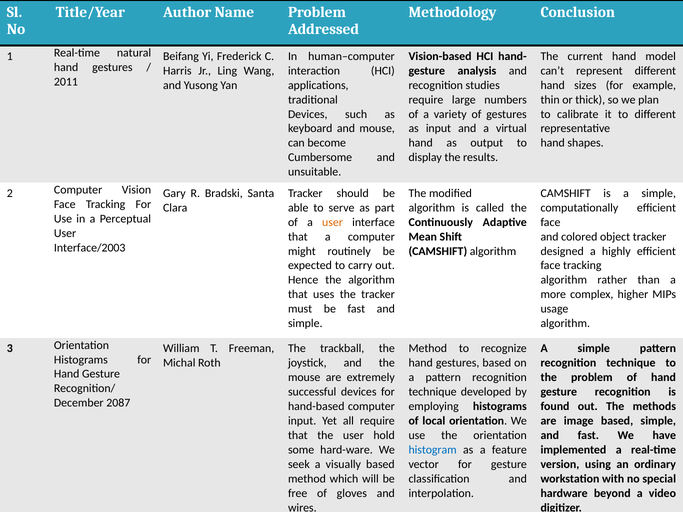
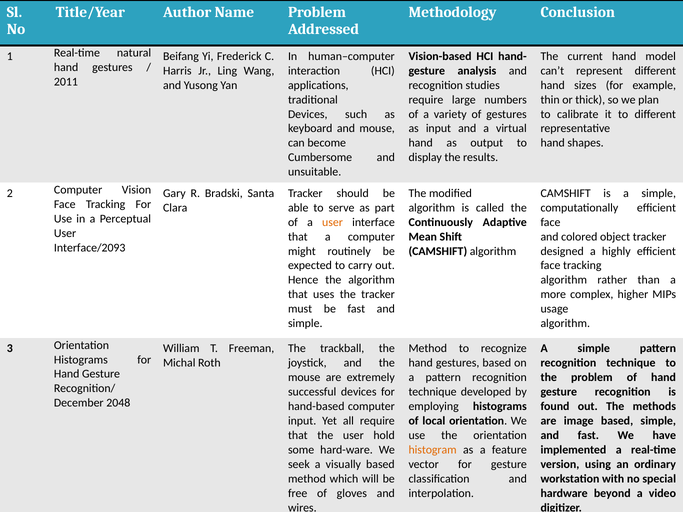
Interface/2003: Interface/2003 -> Interface/2093
2087: 2087 -> 2048
histogram colour: blue -> orange
